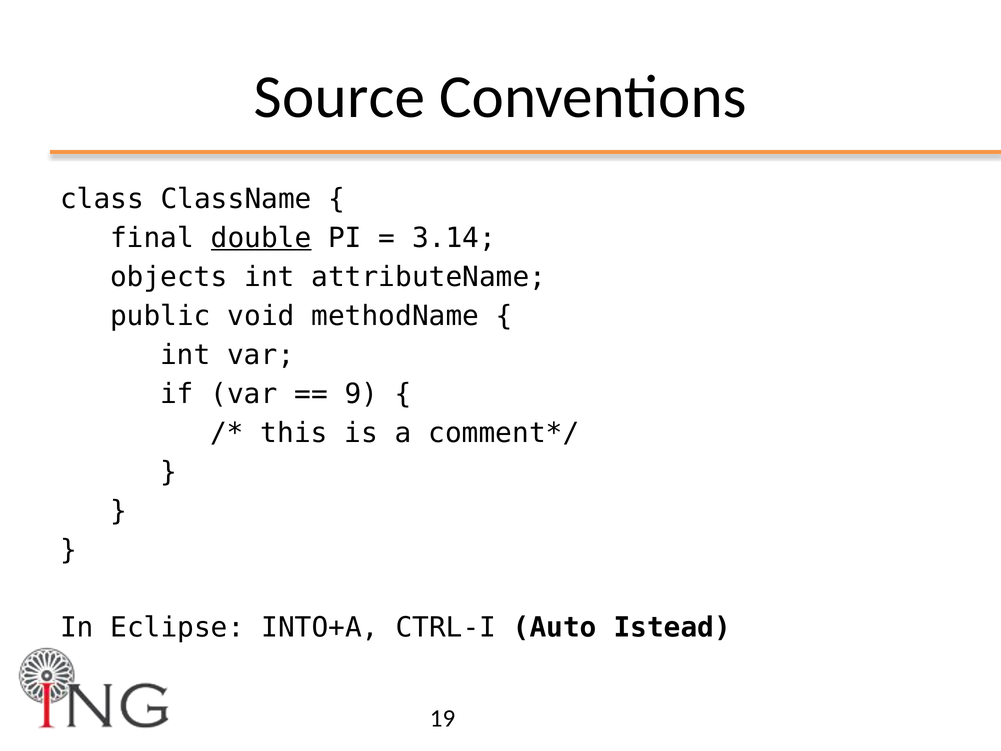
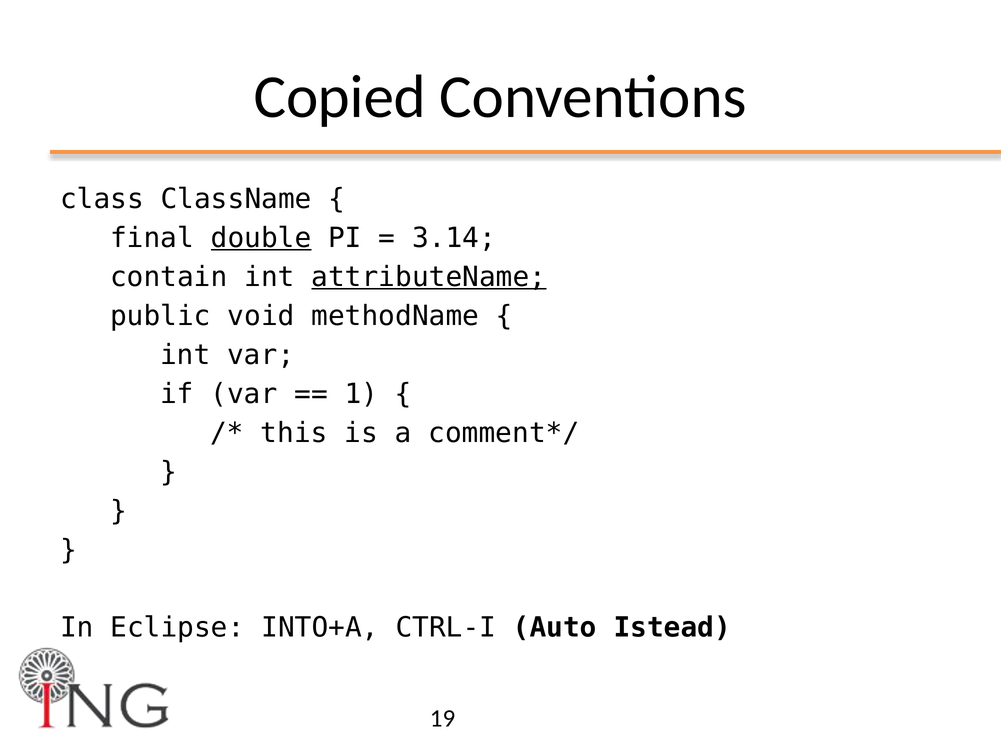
Source: Source -> Copied
objects: objects -> contain
attributeName underline: none -> present
9: 9 -> 1
